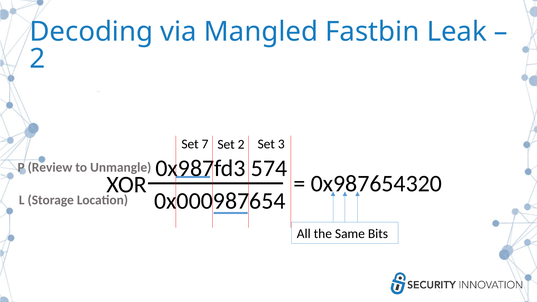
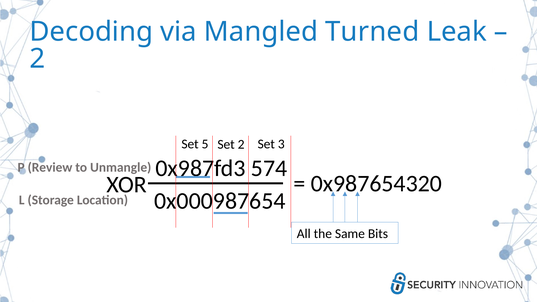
Fastbin: Fastbin -> Turned
7: 7 -> 5
